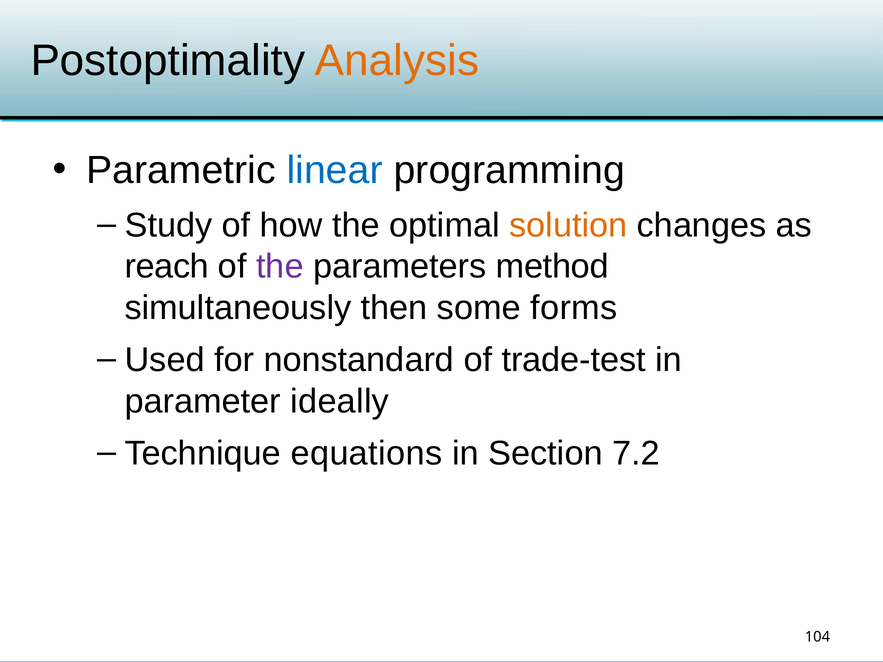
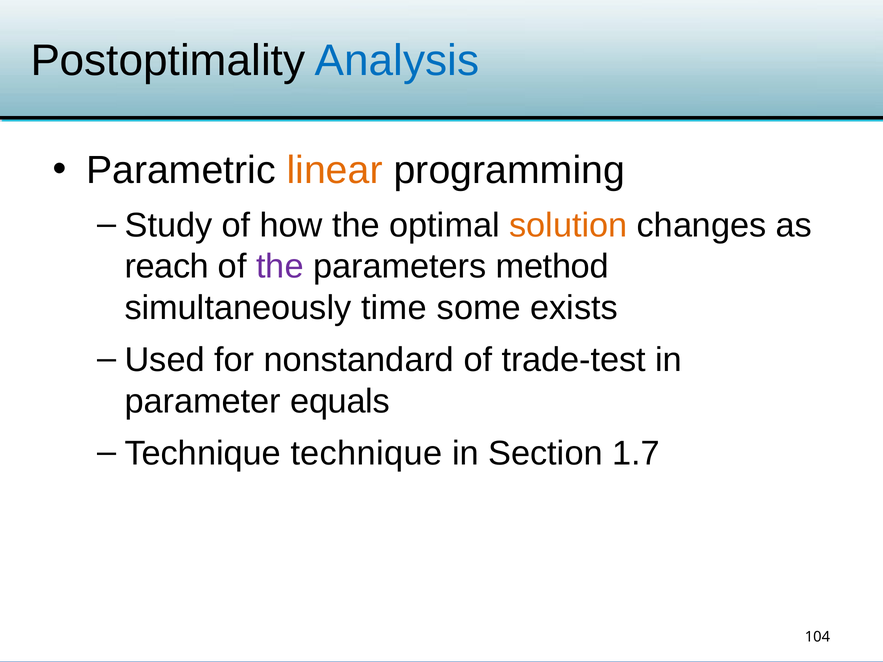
Analysis colour: orange -> blue
linear colour: blue -> orange
then: then -> time
forms: forms -> exists
ideally: ideally -> equals
Technique equations: equations -> technique
7.2: 7.2 -> 1.7
